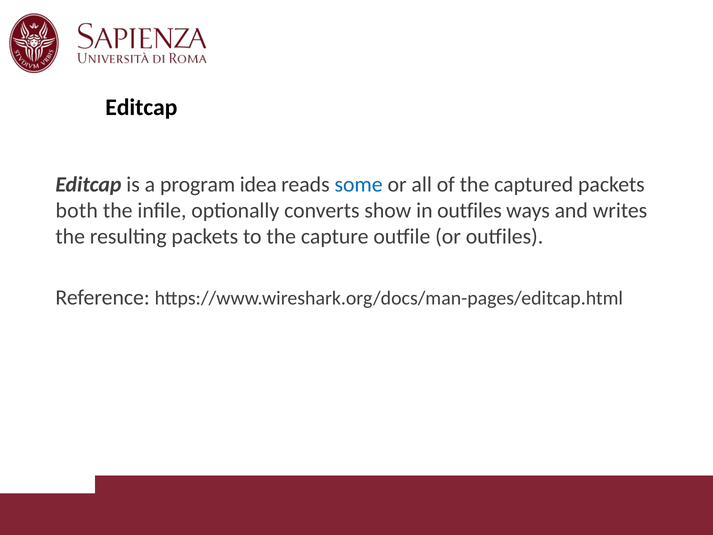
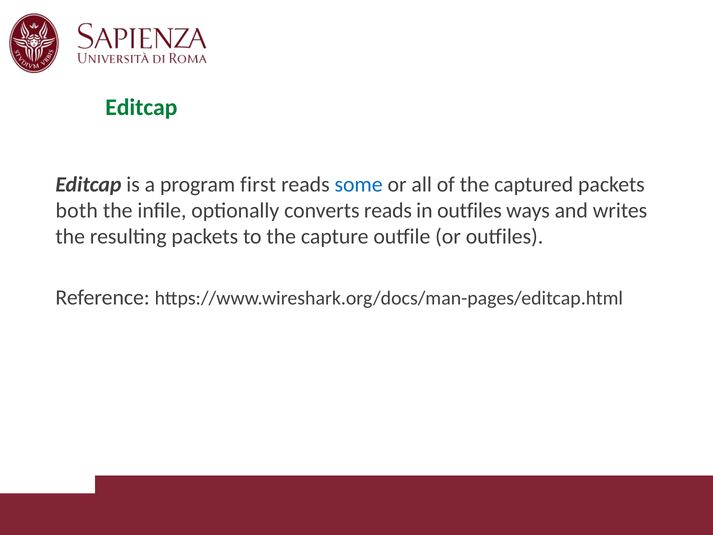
Editcap at (141, 107) colour: black -> green
idea: idea -> first
converts show: show -> reads
